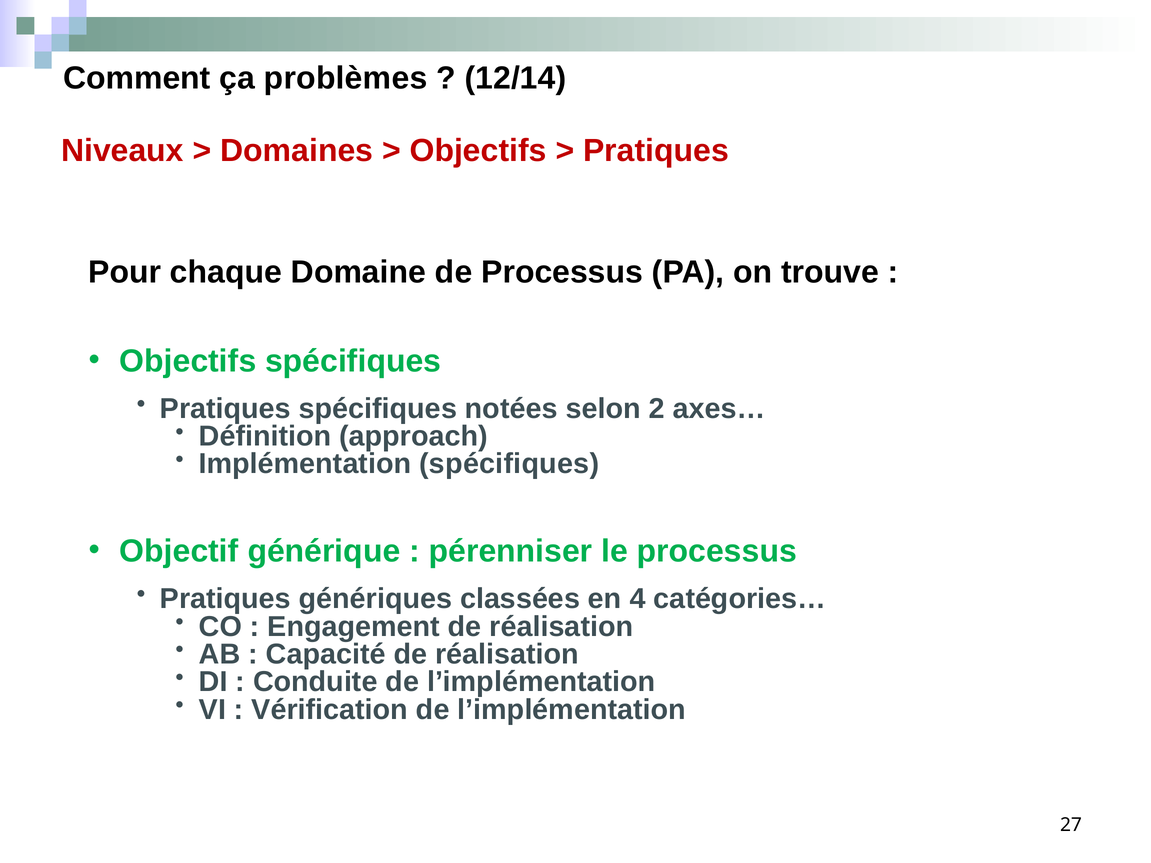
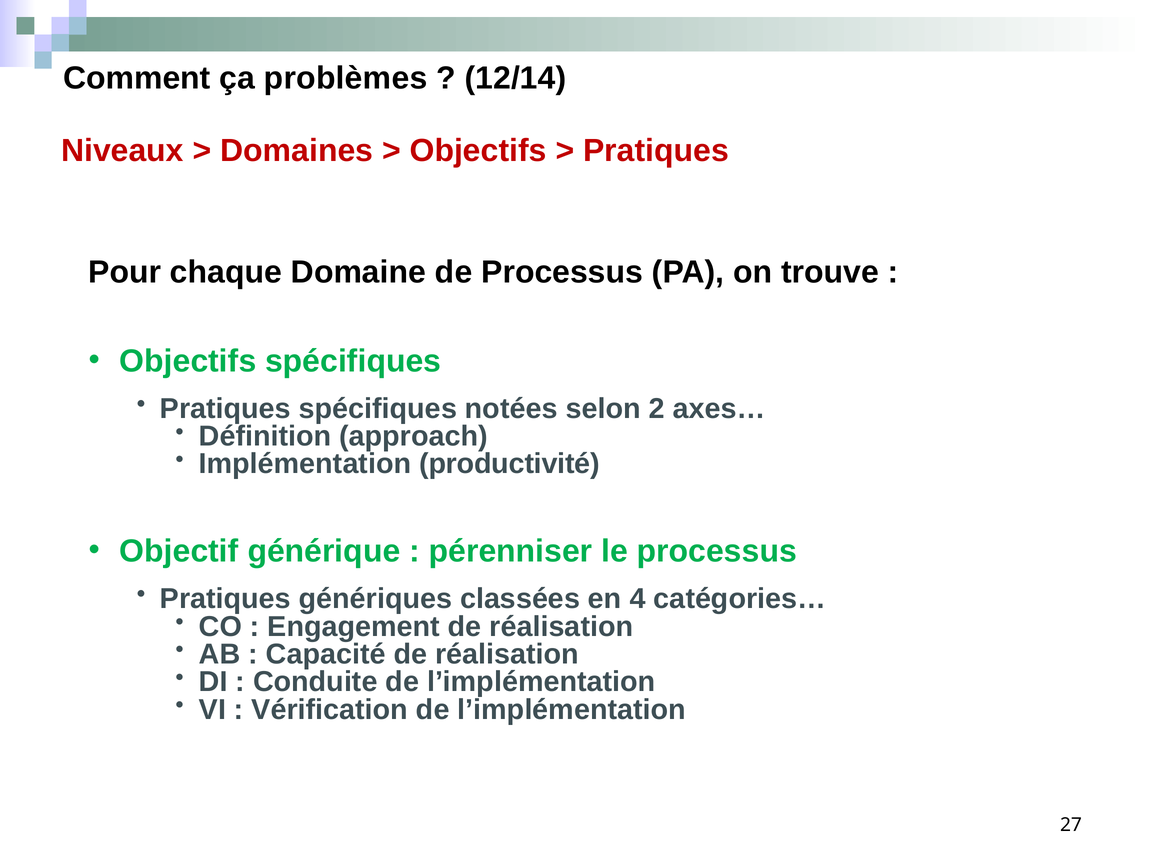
Implémentation spécifiques: spécifiques -> productivité
